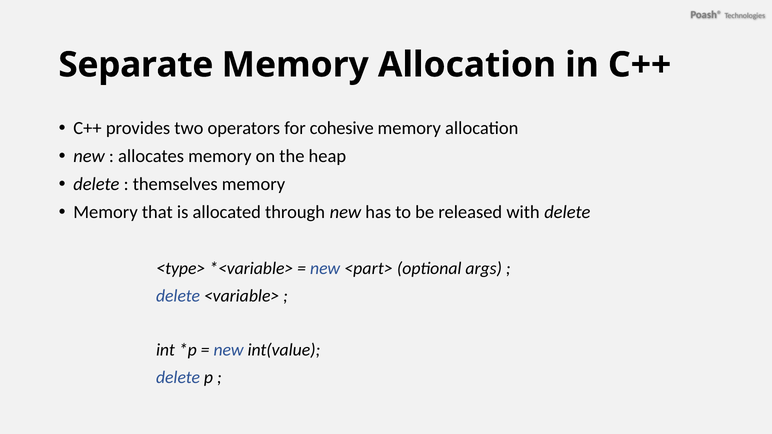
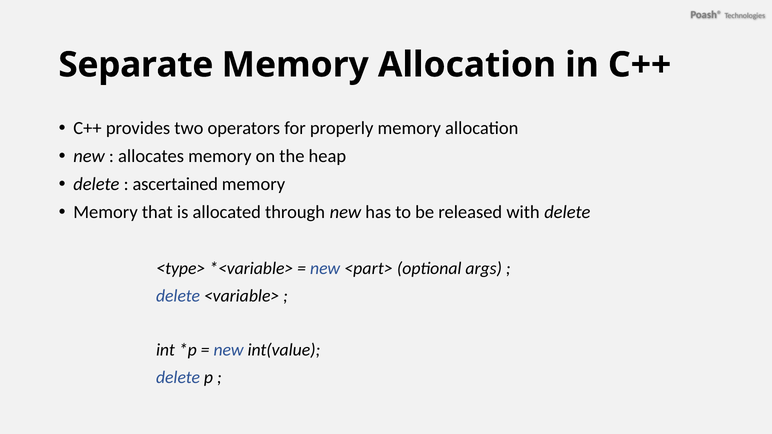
cohesive: cohesive -> properly
themselves: themselves -> ascertained
